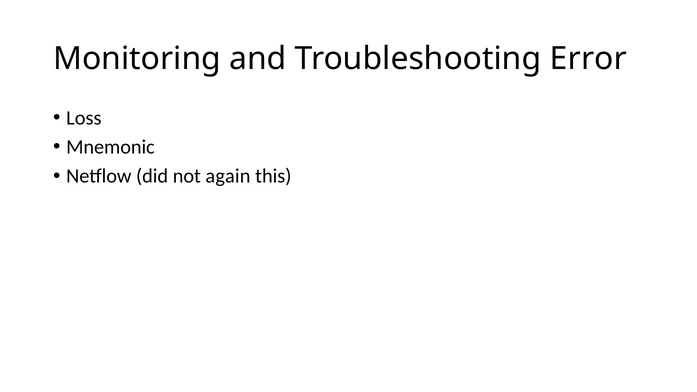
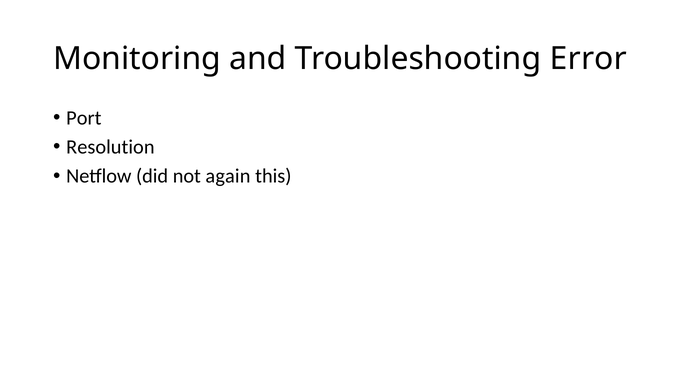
Loss: Loss -> Port
Mnemonic: Mnemonic -> Resolution
